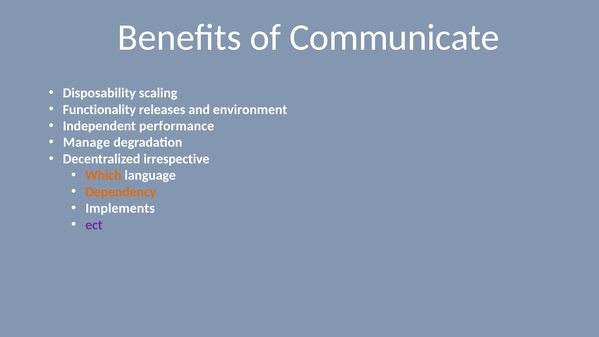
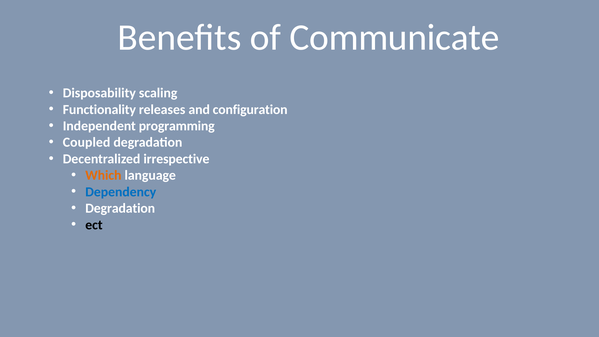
environment: environment -> configuration
performance: performance -> programming
Manage: Manage -> Coupled
Dependency colour: orange -> blue
Implements at (120, 208): Implements -> Degradation
ect colour: purple -> black
